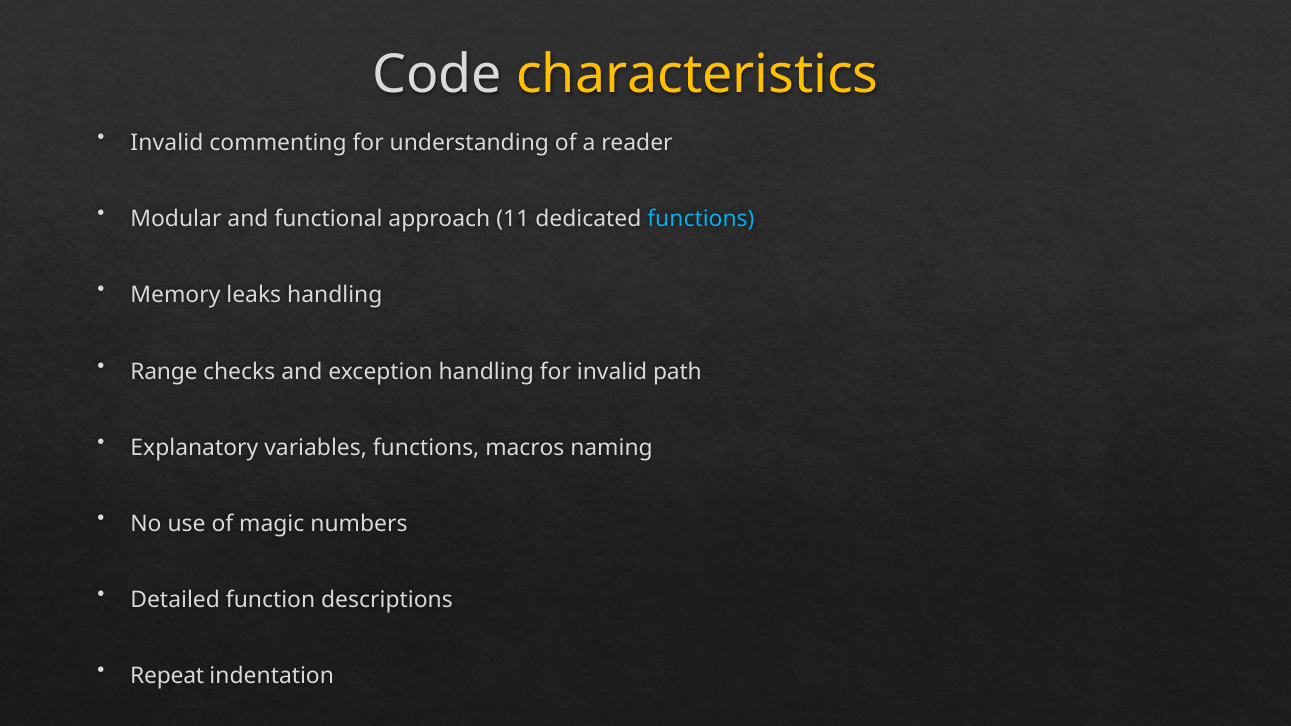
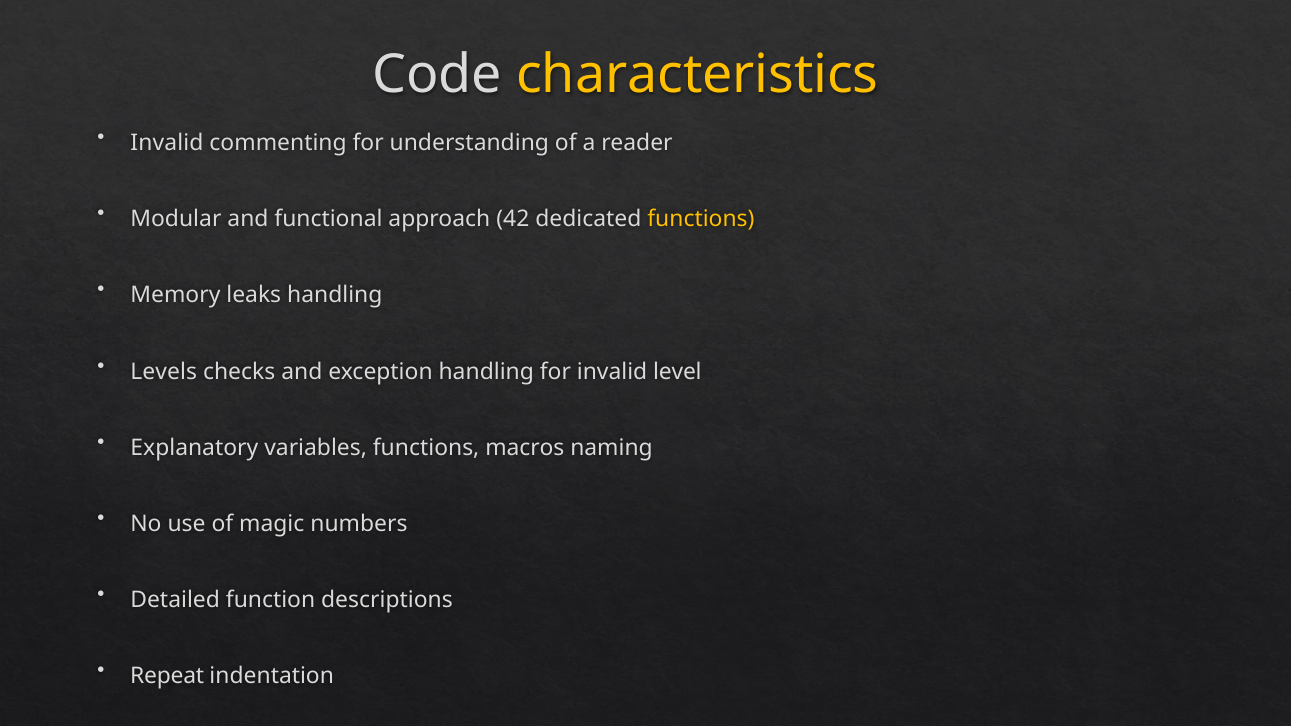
11: 11 -> 42
functions at (701, 219) colour: light blue -> yellow
Range: Range -> Levels
path: path -> level
